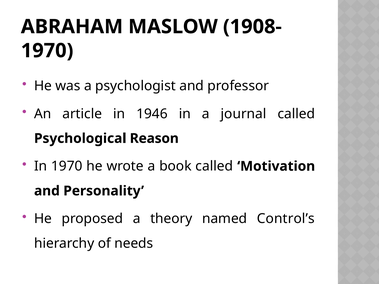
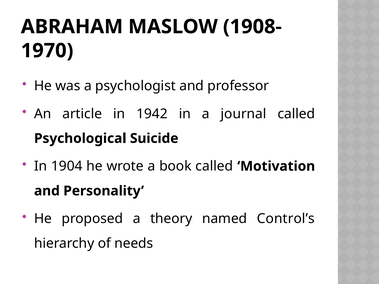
1946: 1946 -> 1942
Reason: Reason -> Suicide
In 1970: 1970 -> 1904
